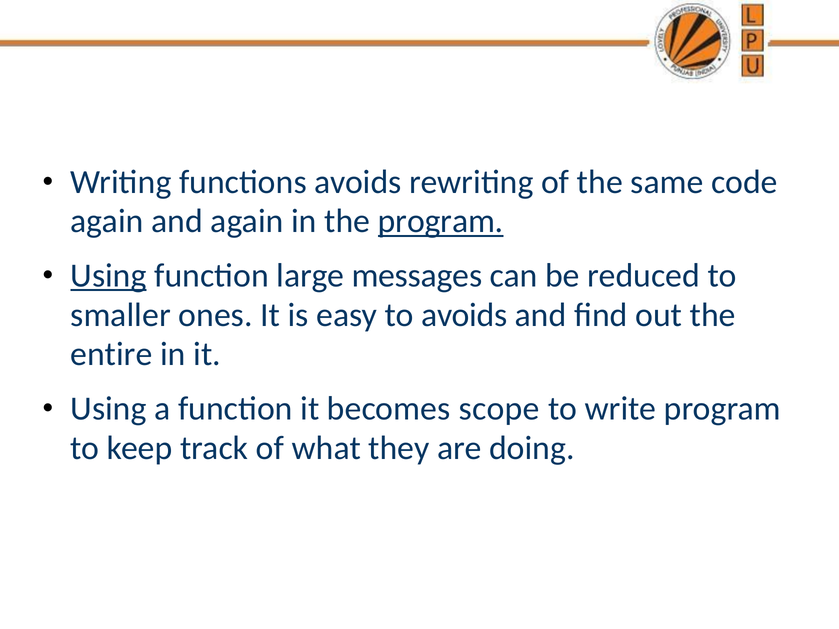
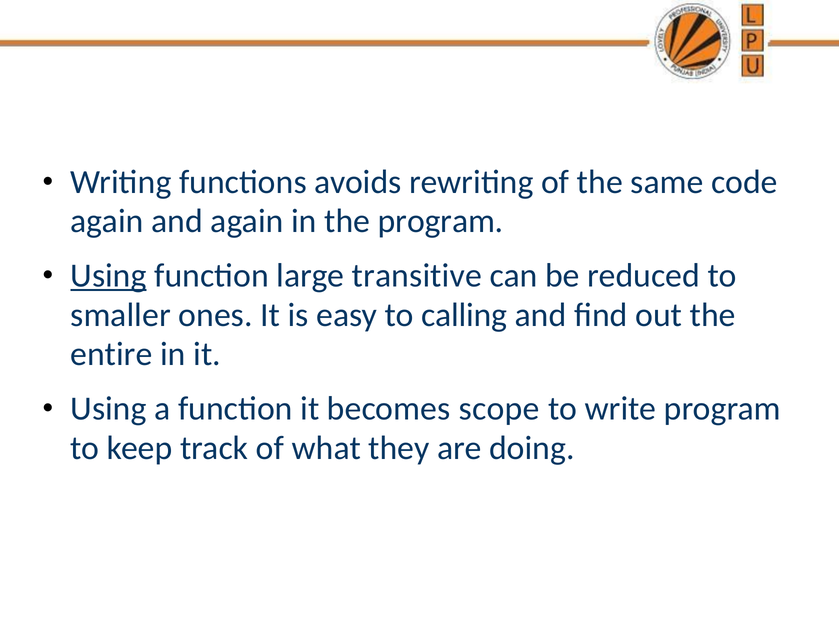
program at (441, 221) underline: present -> none
messages: messages -> transitive
to avoids: avoids -> calling
